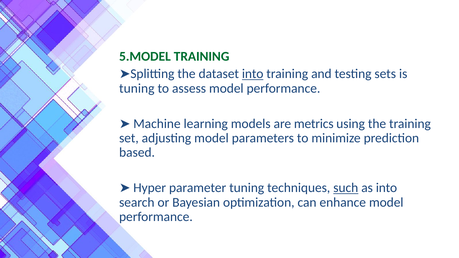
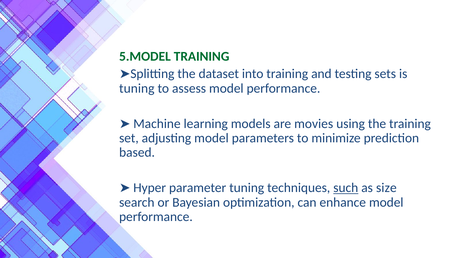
into at (253, 74) underline: present -> none
metrics: metrics -> movies
as into: into -> size
